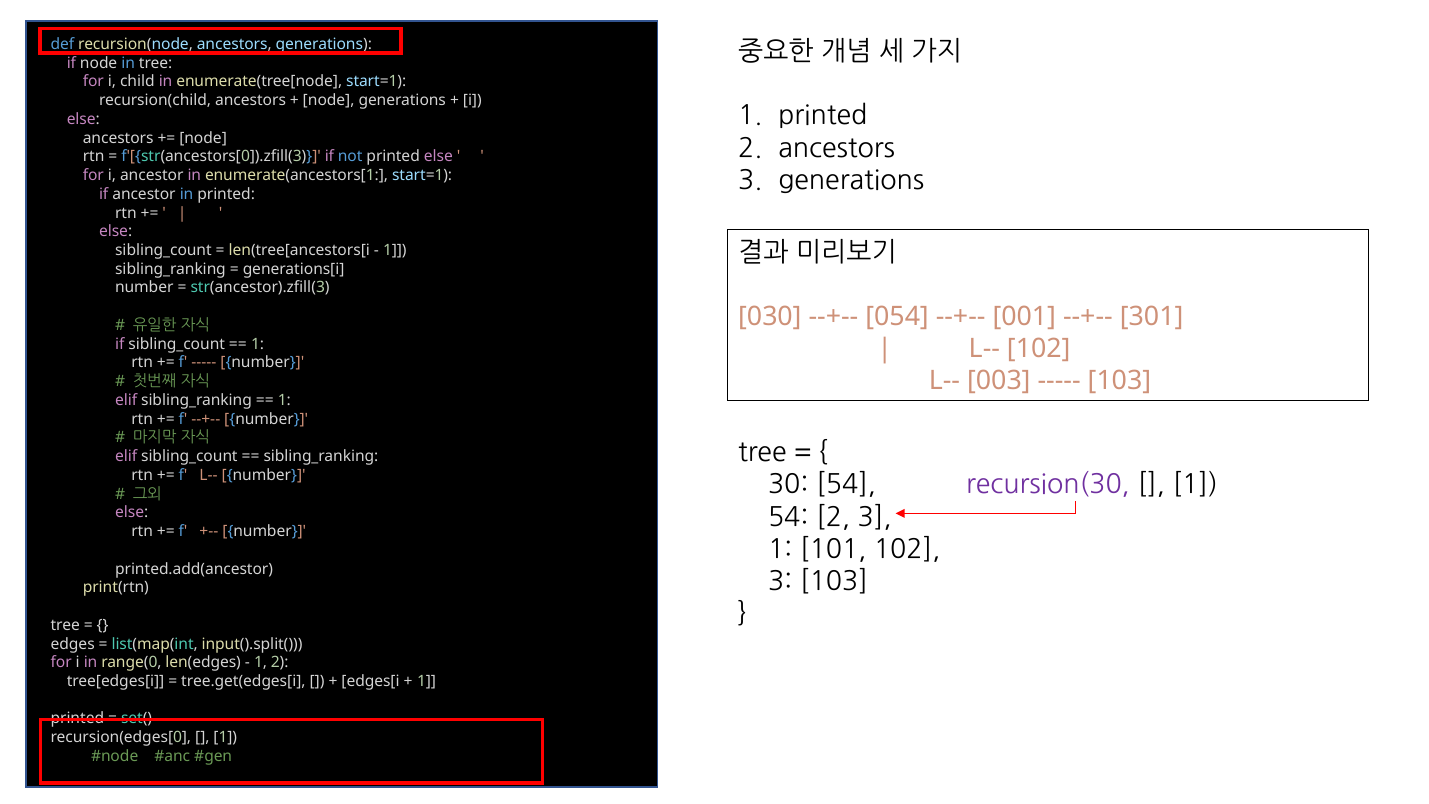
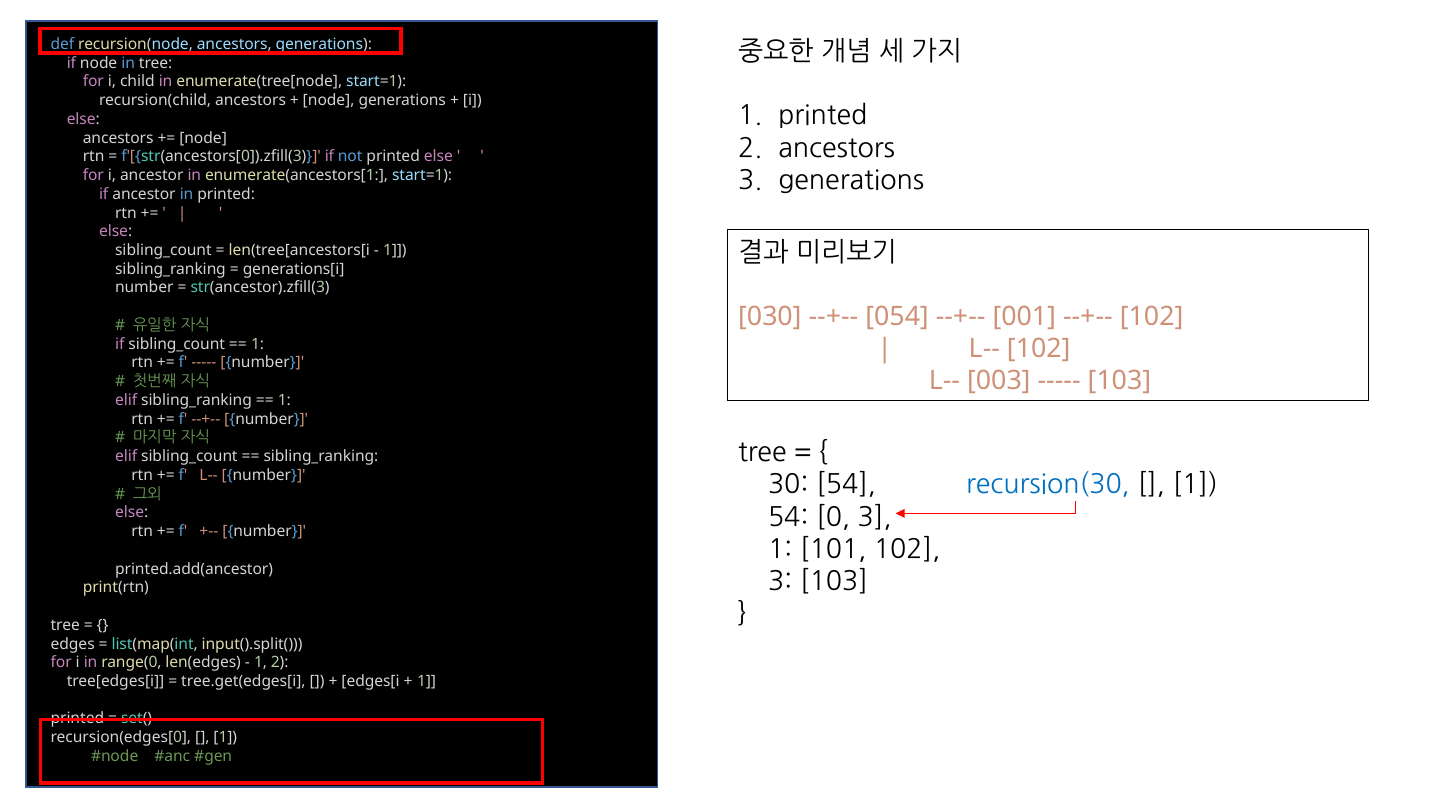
301 at (1152, 317): 301 -> 102
recursion(30 colour: purple -> blue
54 2: 2 -> 0
